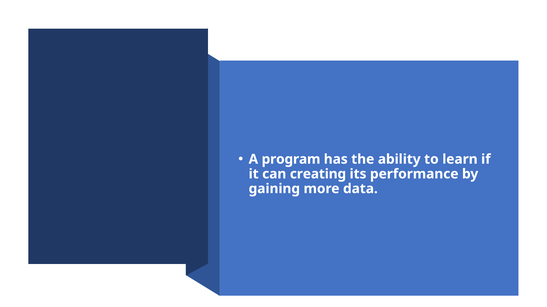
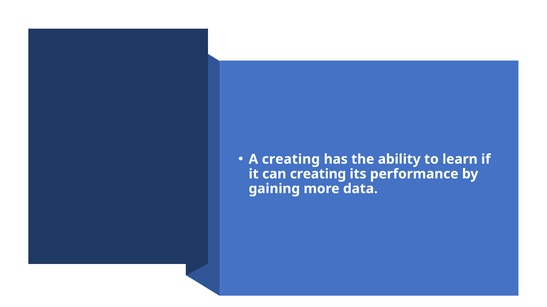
A program: program -> creating
